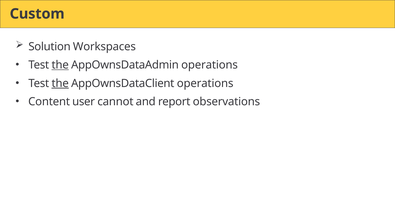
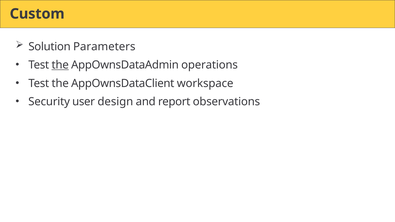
Workspaces: Workspaces -> Parameters
the at (60, 83) underline: present -> none
AppOwnsDataClient operations: operations -> workspace
Content: Content -> Security
cannot: cannot -> design
